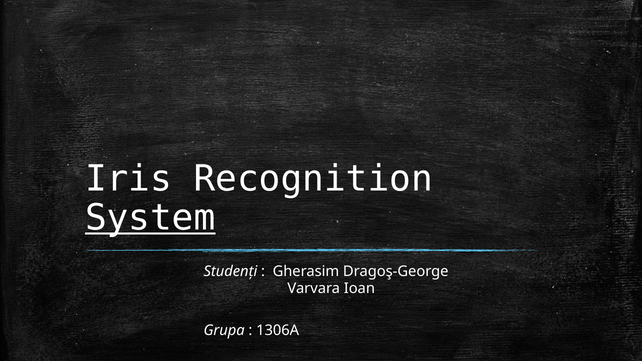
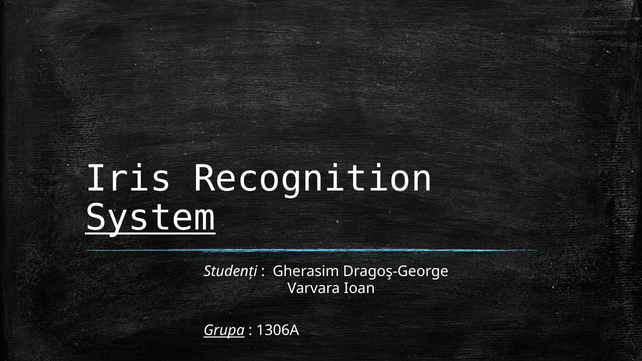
Grupa underline: none -> present
